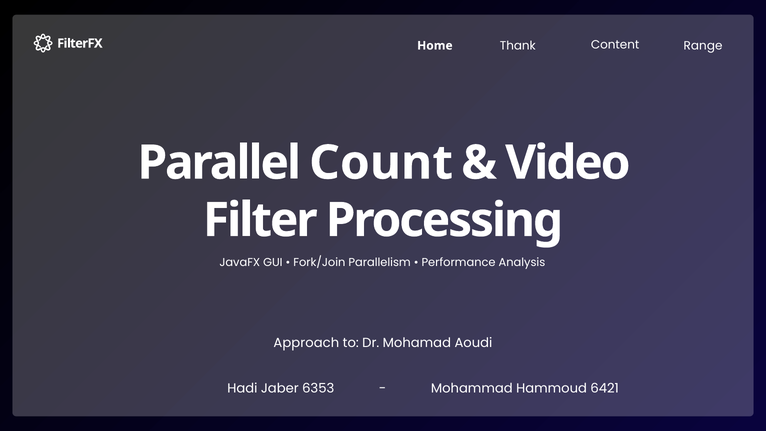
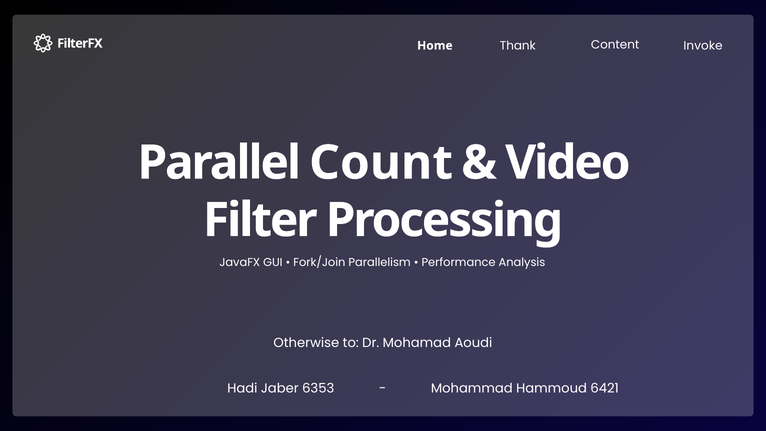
Range: Range -> Invoke
Approach: Approach -> Otherwise
